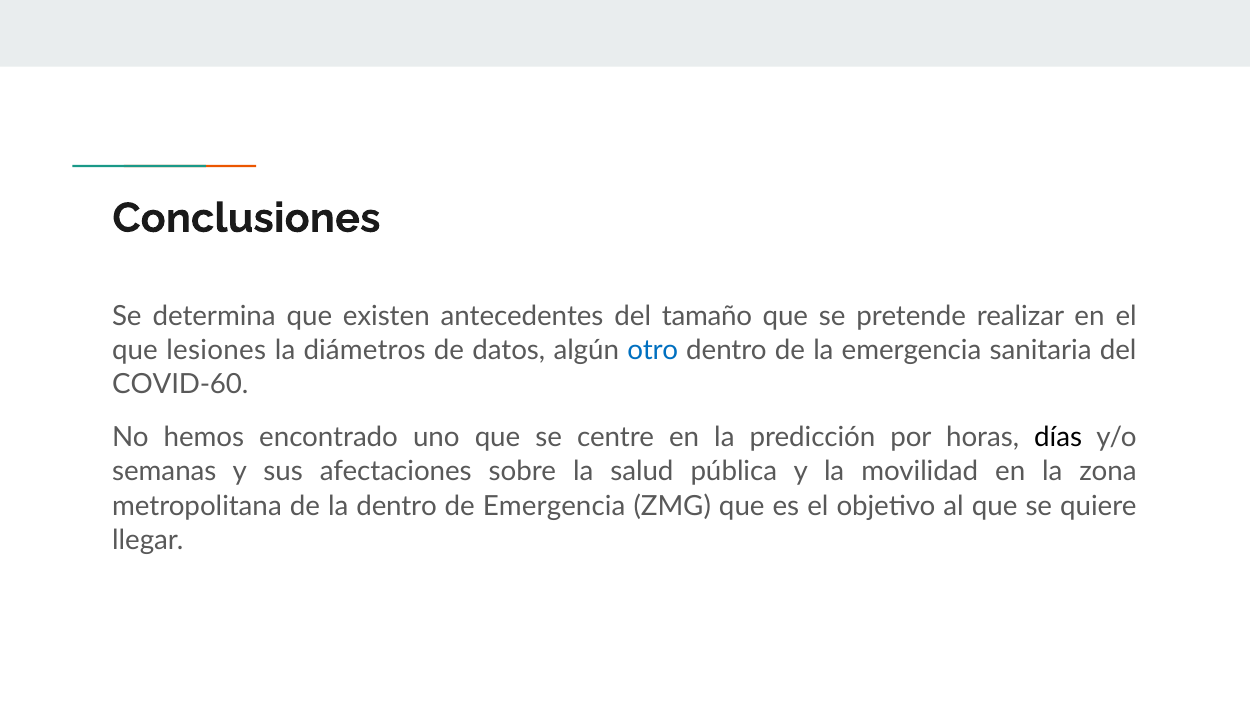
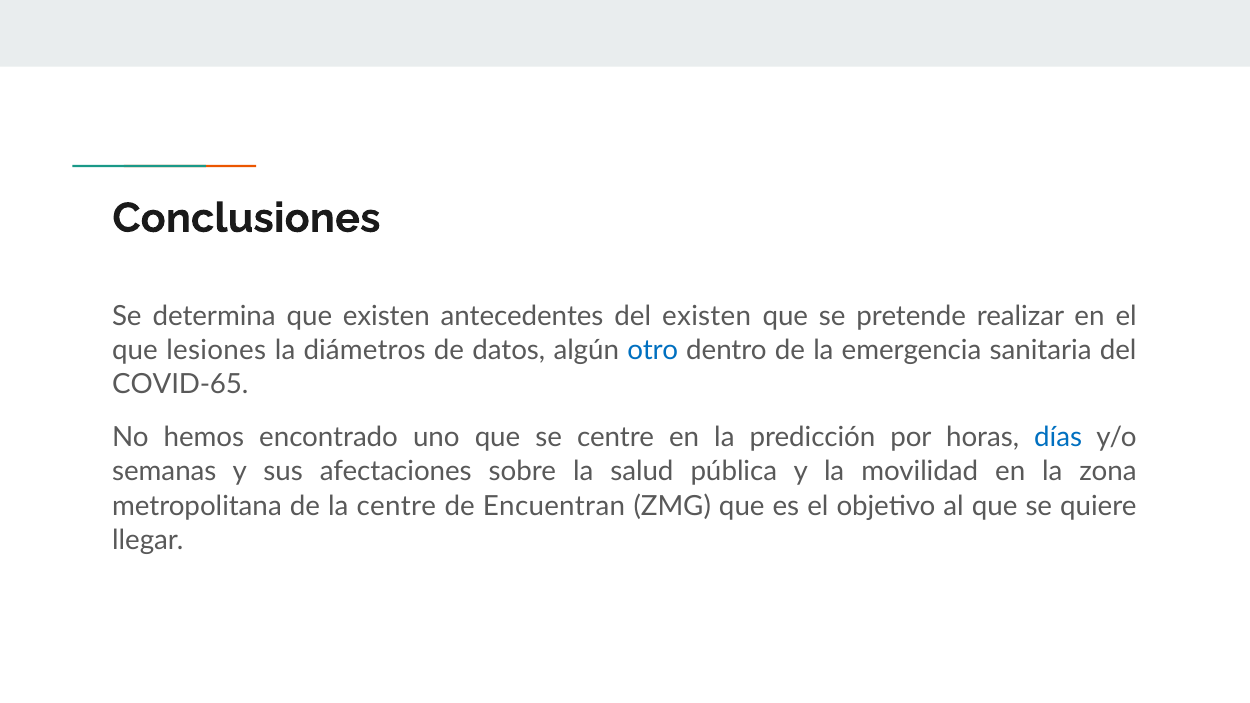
del tamaño: tamaño -> existen
COVID-60: COVID-60 -> COVID-65
días colour: black -> blue
la dentro: dentro -> centre
de Emergencia: Emergencia -> Encuentran
